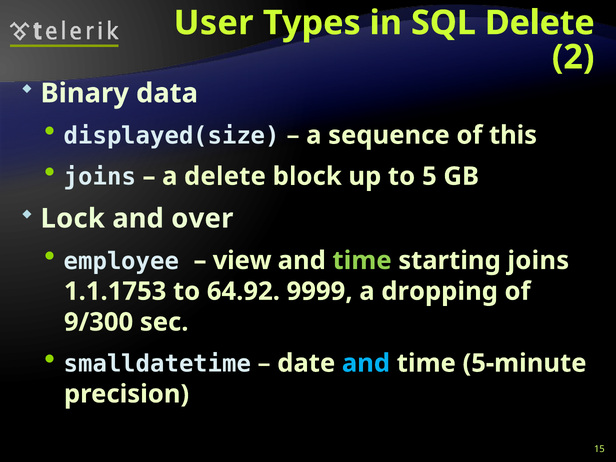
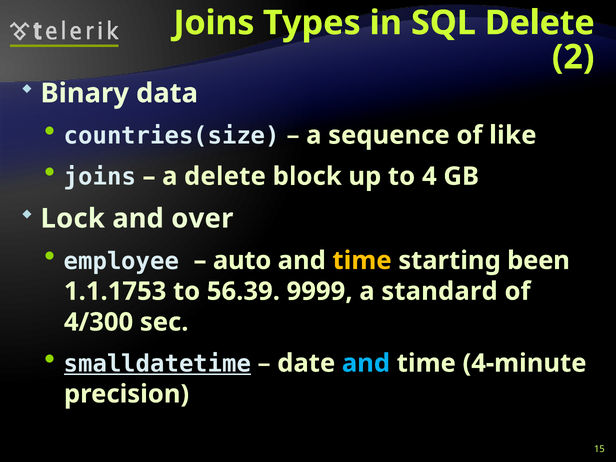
User at (214, 23): User -> Joins
displayed(size: displayed(size -> countries(size
this: this -> like
5: 5 -> 4
view: view -> auto
time at (362, 261) colour: light green -> yellow
starting joins: joins -> been
64.92: 64.92 -> 56.39
dropping: dropping -> standard
9/300: 9/300 -> 4/300
smalldatetime underline: none -> present
5-minute: 5-minute -> 4-minute
